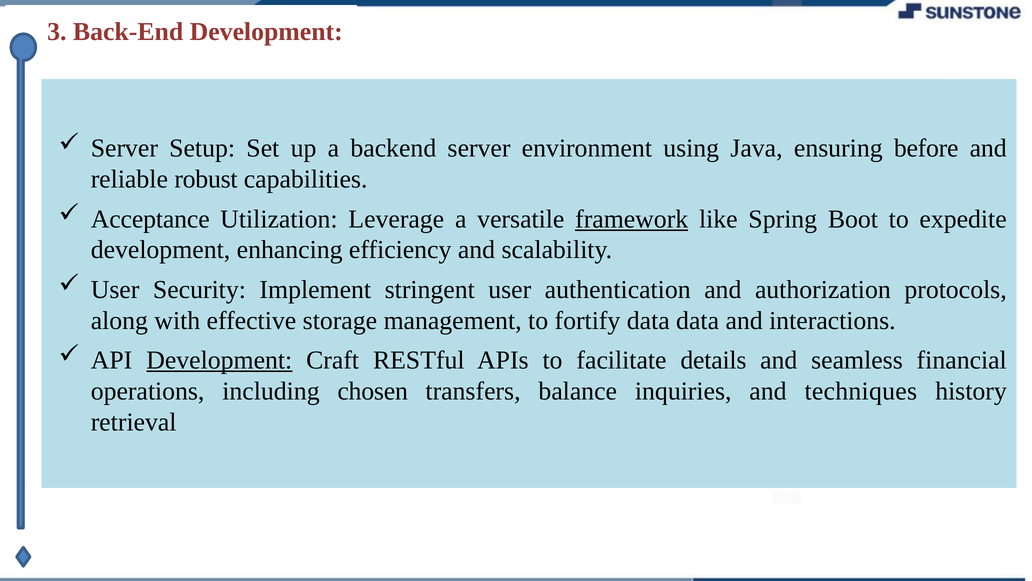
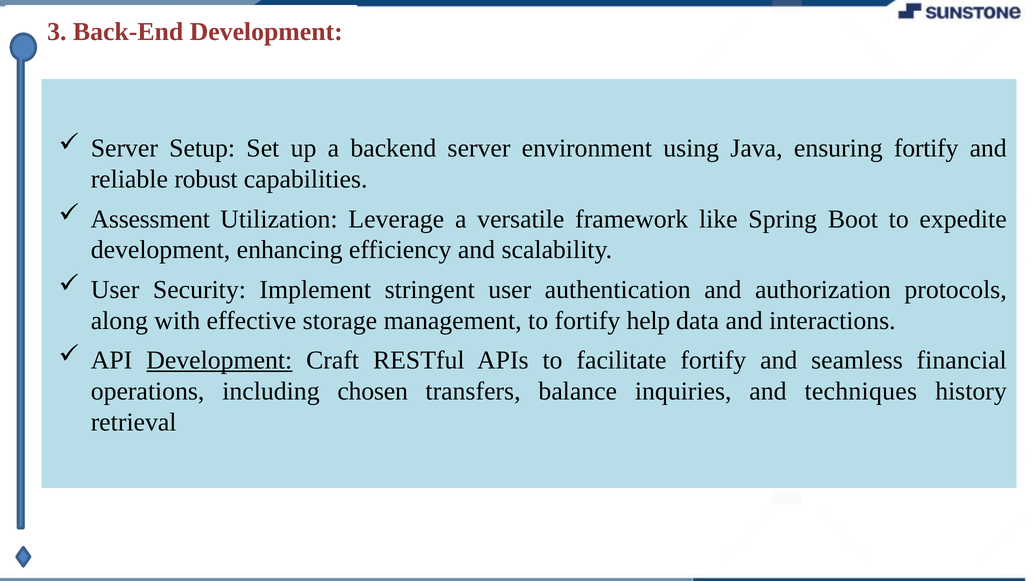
ensuring before: before -> fortify
Acceptance: Acceptance -> Assessment
framework underline: present -> none
fortify data: data -> help
facilitate details: details -> fortify
